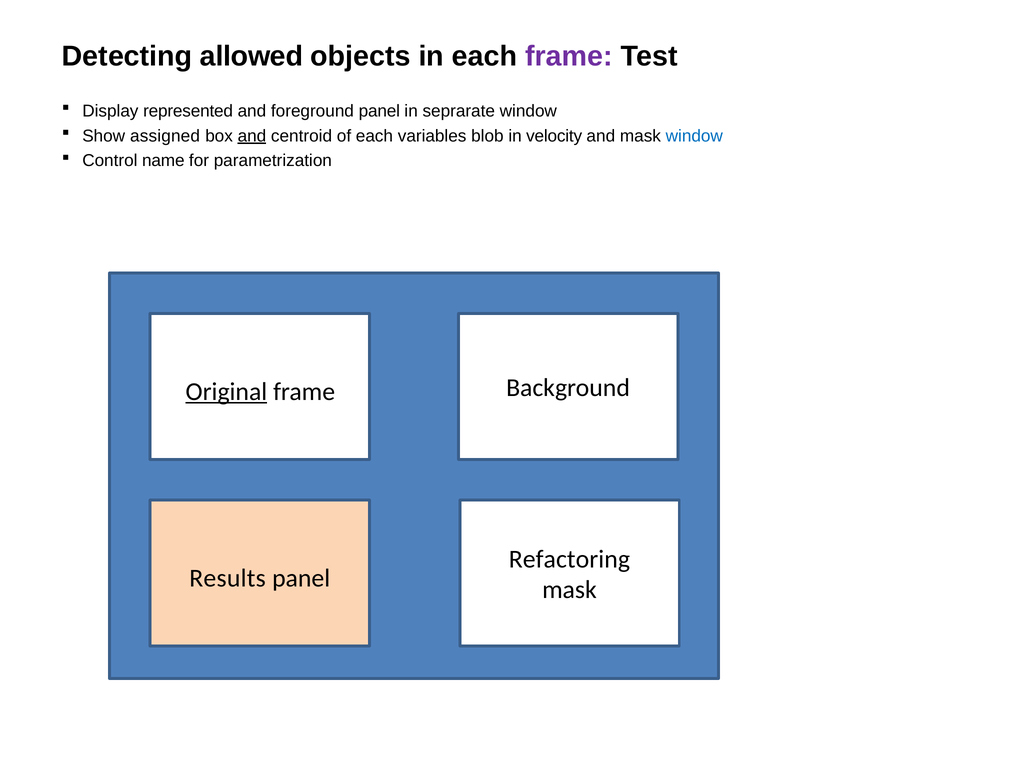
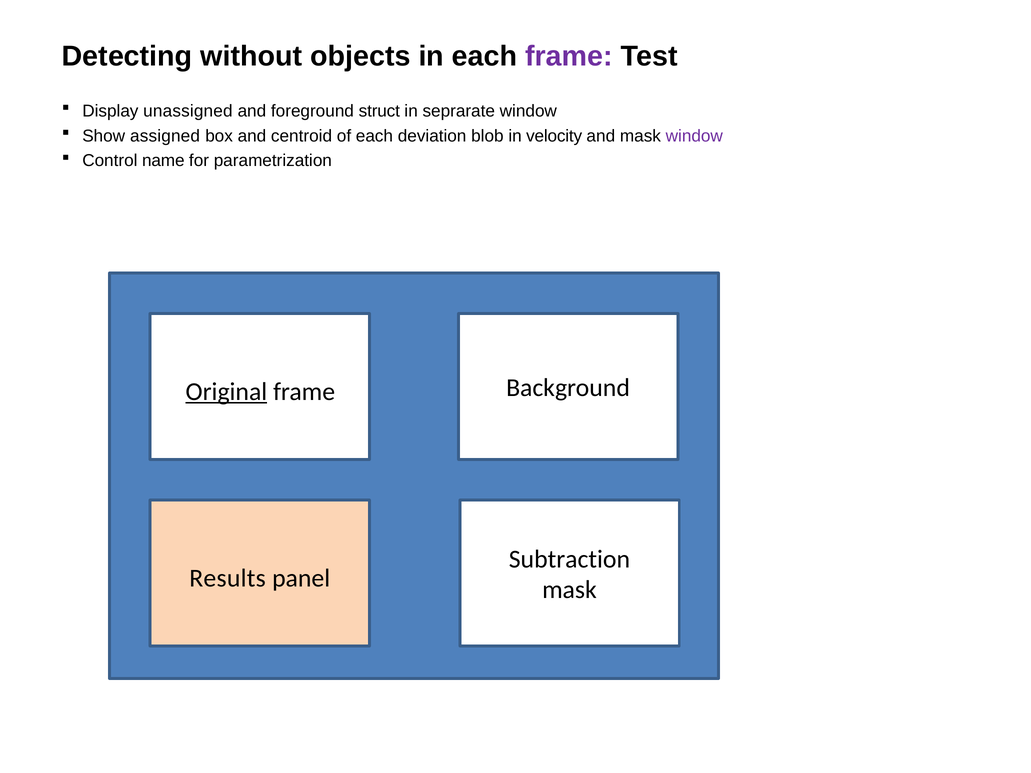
allowed: allowed -> without
represented: represented -> unassigned
foreground panel: panel -> struct
and at (252, 136) underline: present -> none
variables: variables -> deviation
window at (694, 136) colour: blue -> purple
Refactoring: Refactoring -> Subtraction
